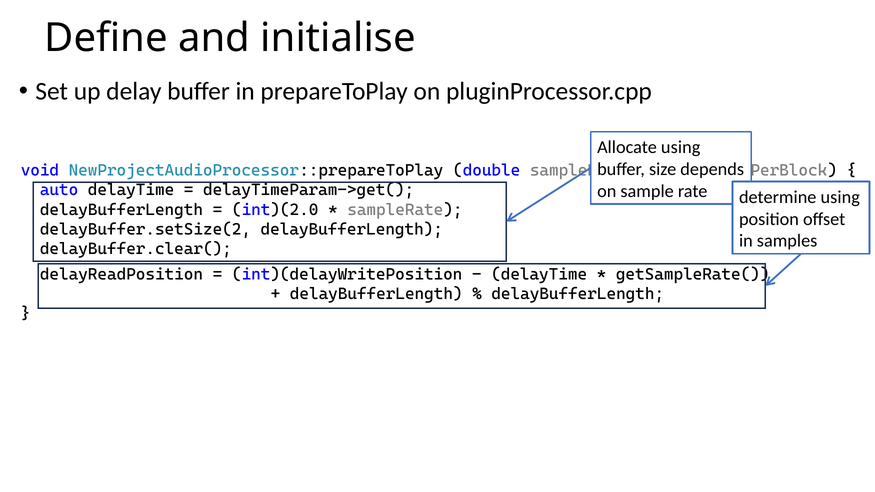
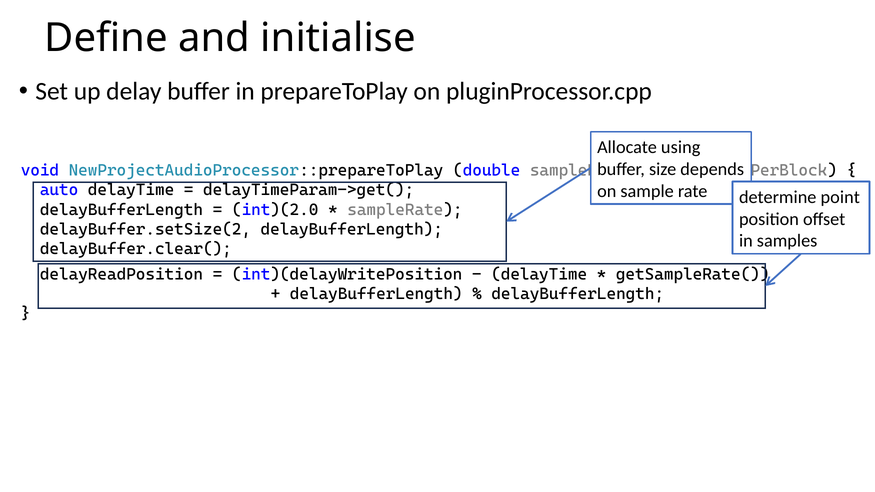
determine using: using -> point
